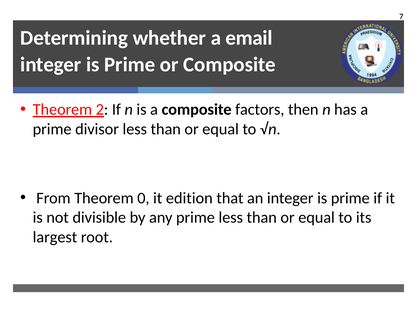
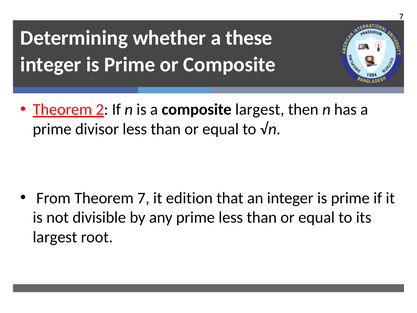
email: email -> these
composite factors: factors -> largest
Theorem 0: 0 -> 7
